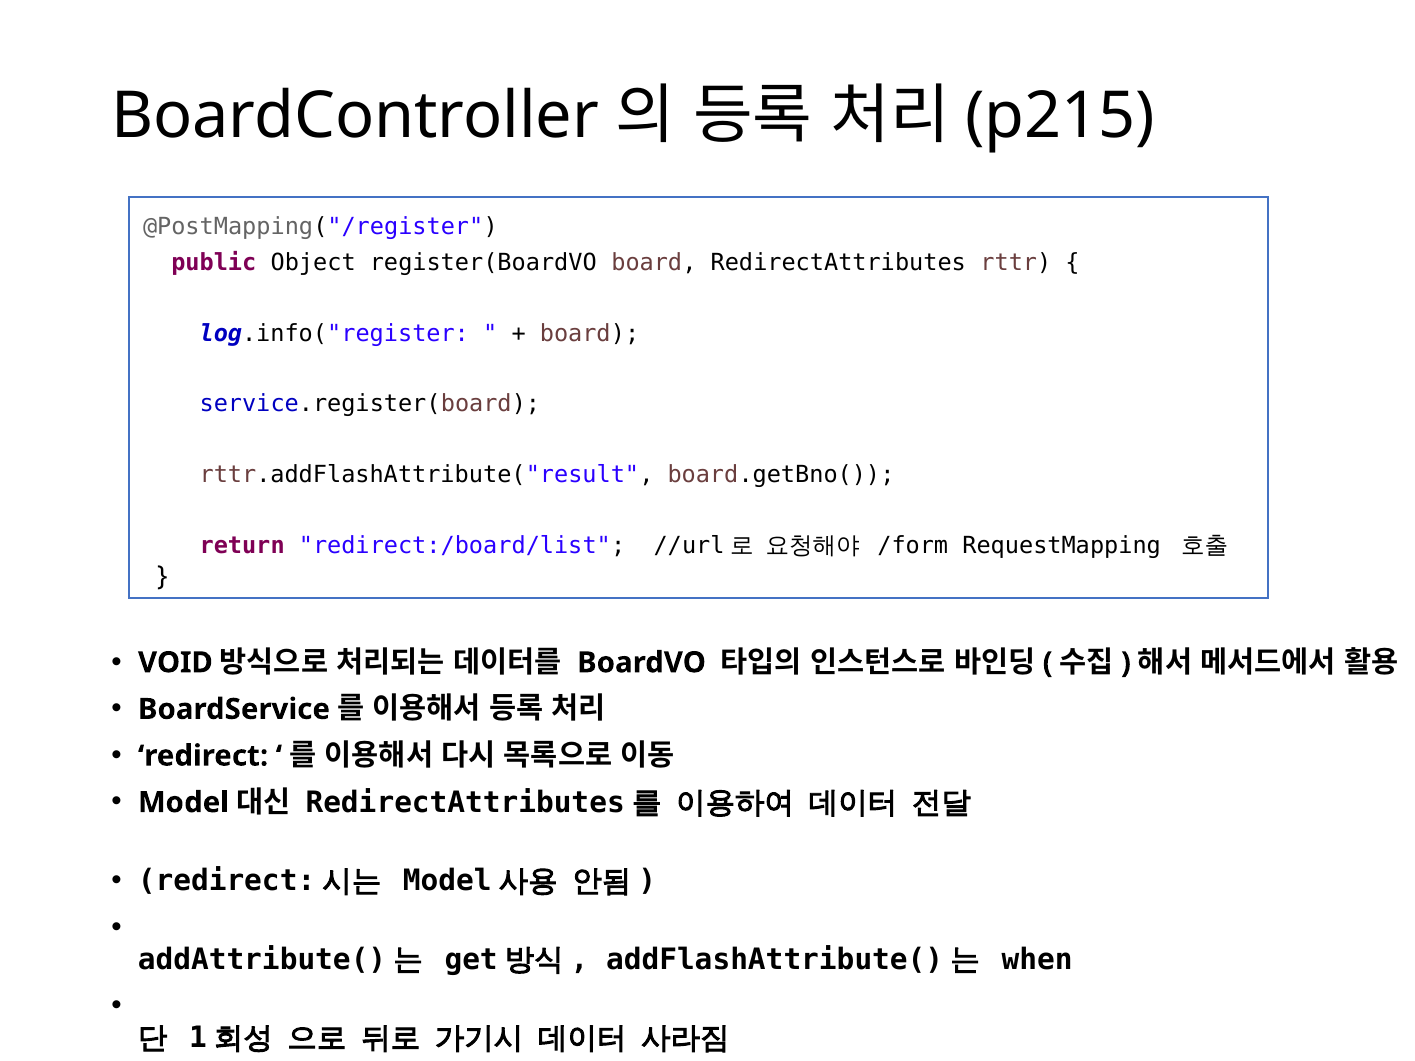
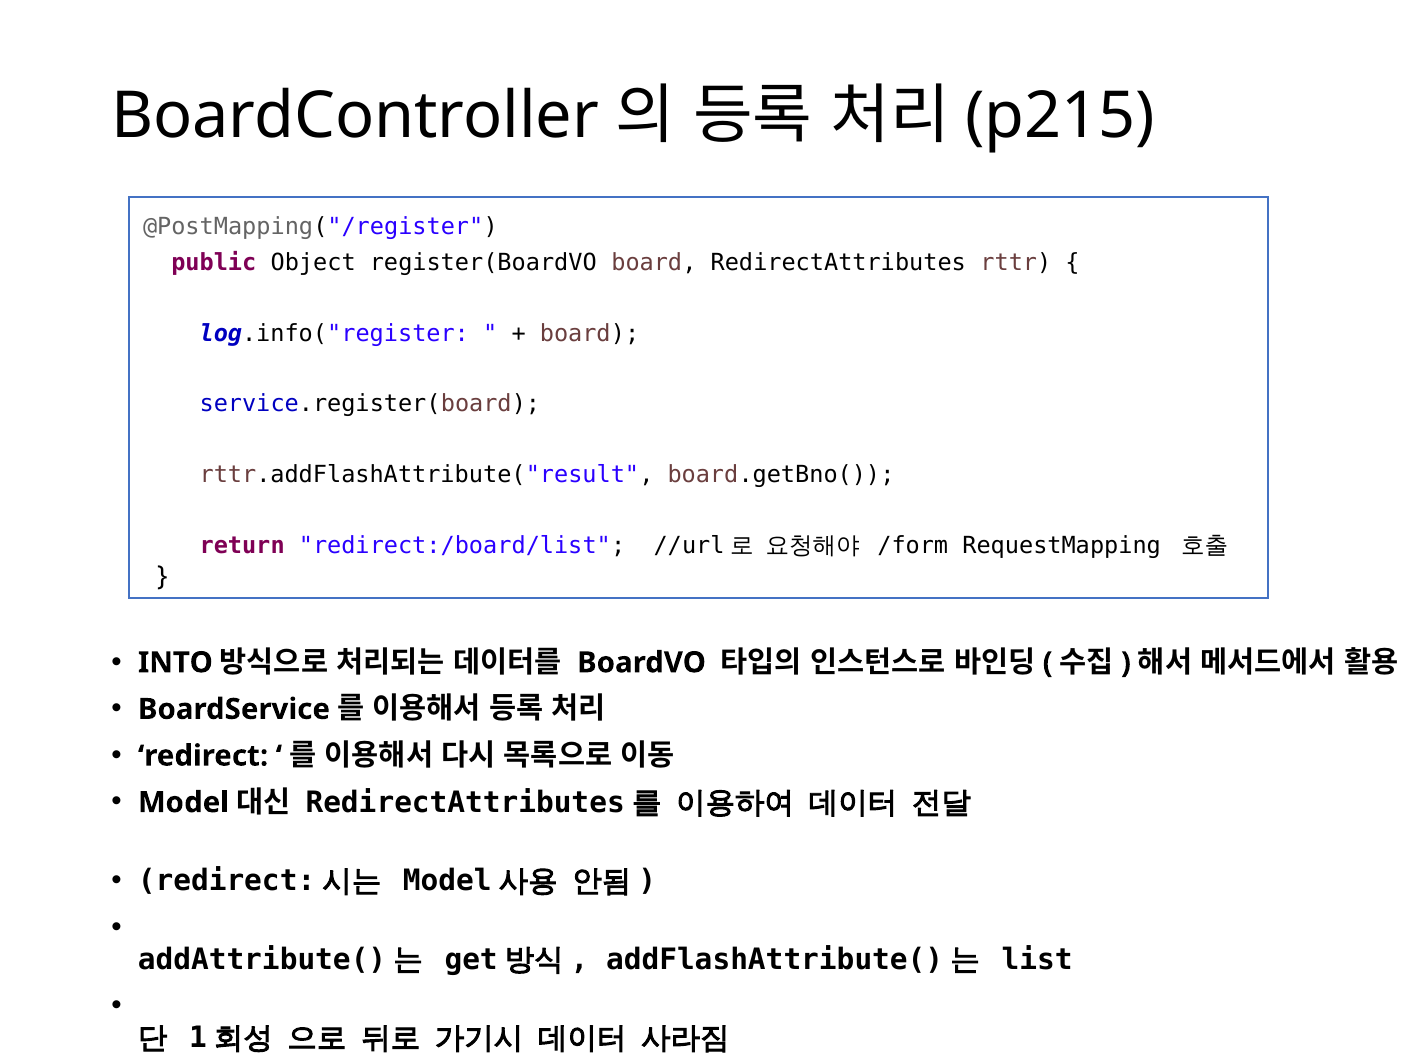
VOID: VOID -> INTO
when: when -> list
